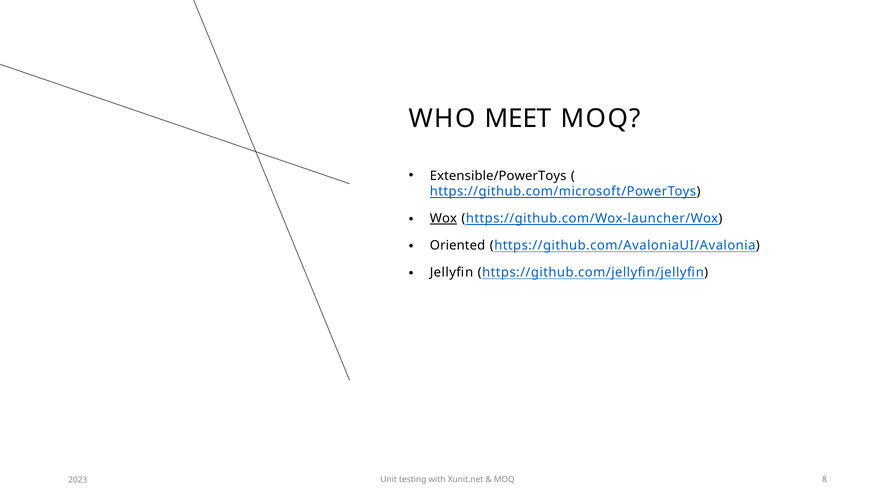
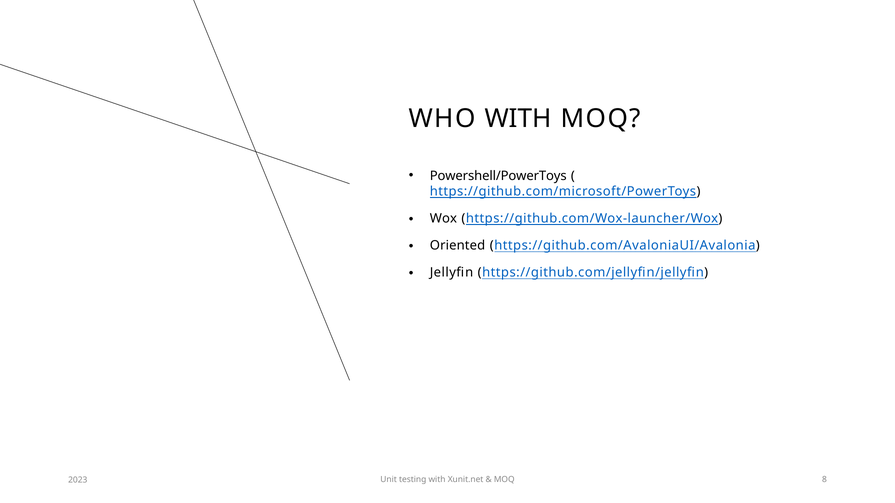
WHO MEET: MEET -> WITH
Extensible/PowerToys: Extensible/PowerToys -> Powershell/PowerToys
Wox underline: present -> none
